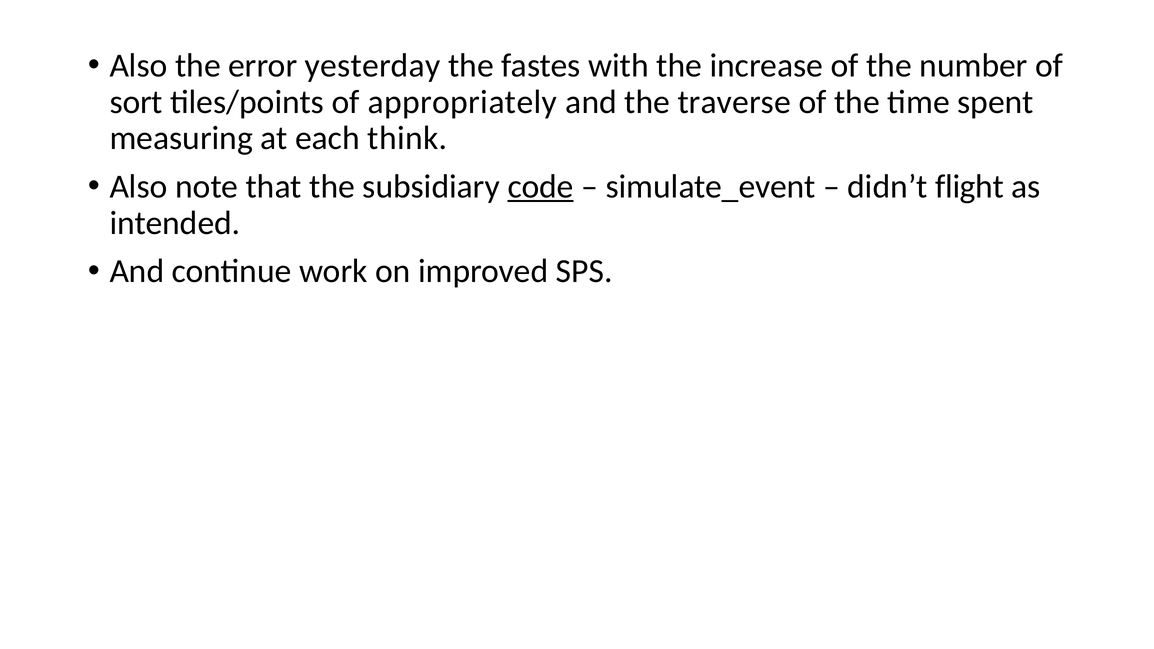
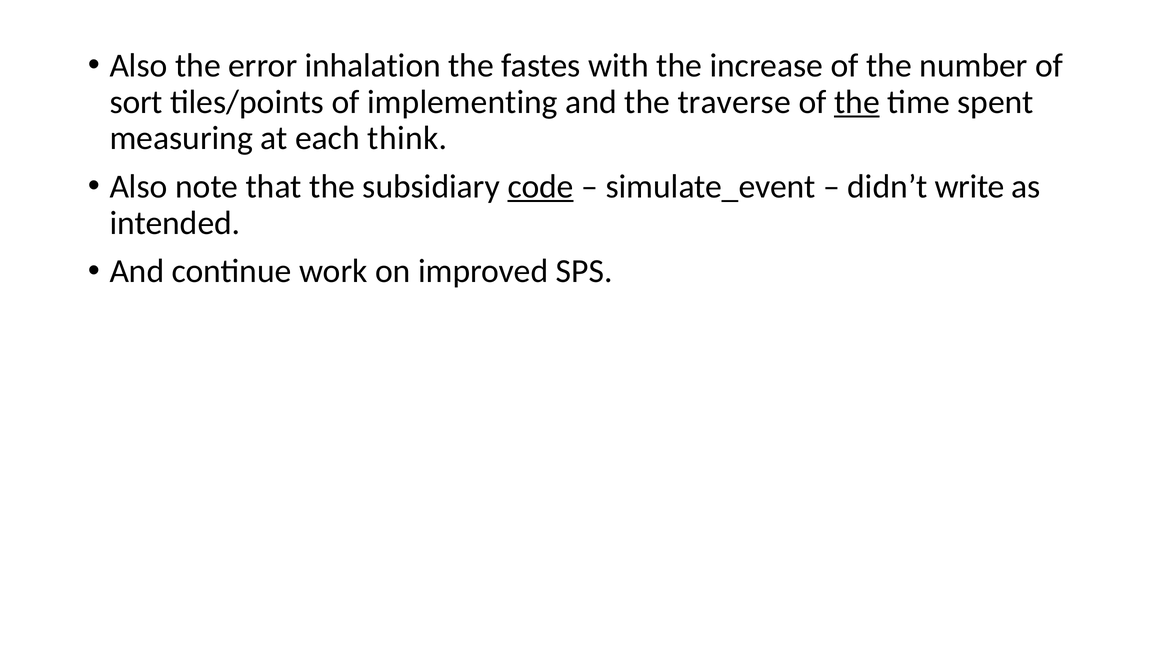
yesterday: yesterday -> inhalation
appropriately: appropriately -> implementing
the at (857, 102) underline: none -> present
flight: flight -> write
